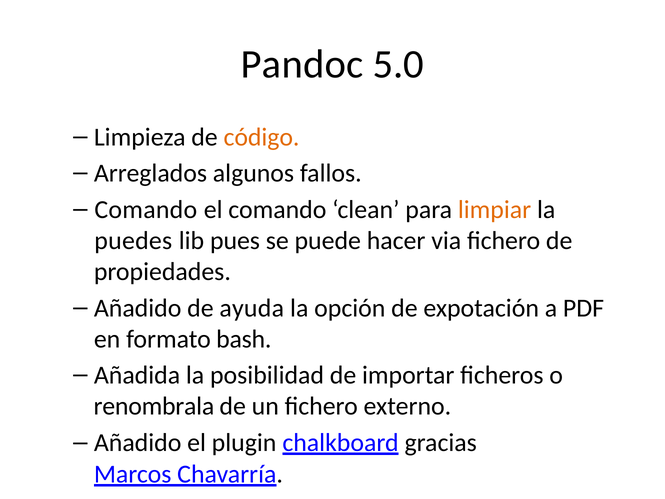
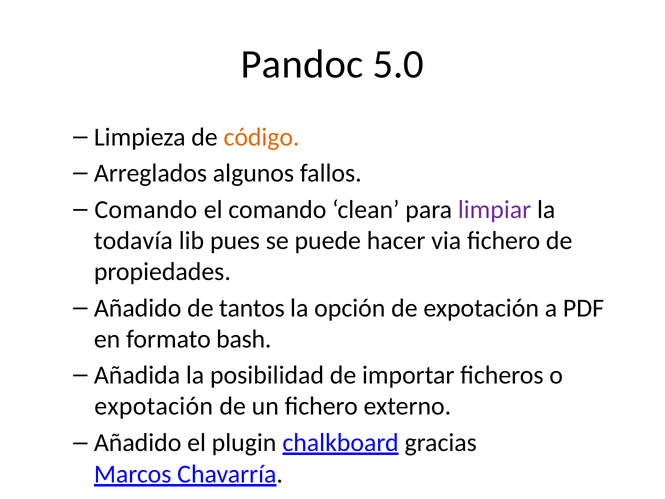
limpiar colour: orange -> purple
puedes: puedes -> todavía
ayuda: ayuda -> tantos
renombrala at (154, 406): renombrala -> expotación
